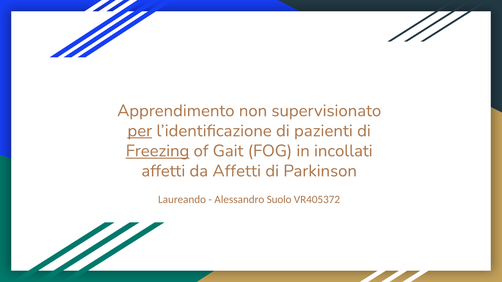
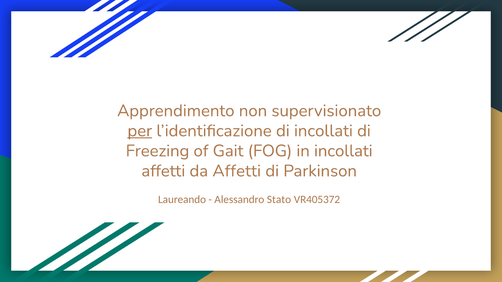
di pazienti: pazienti -> incollati
Freezing underline: present -> none
Suolo: Suolo -> Stato
